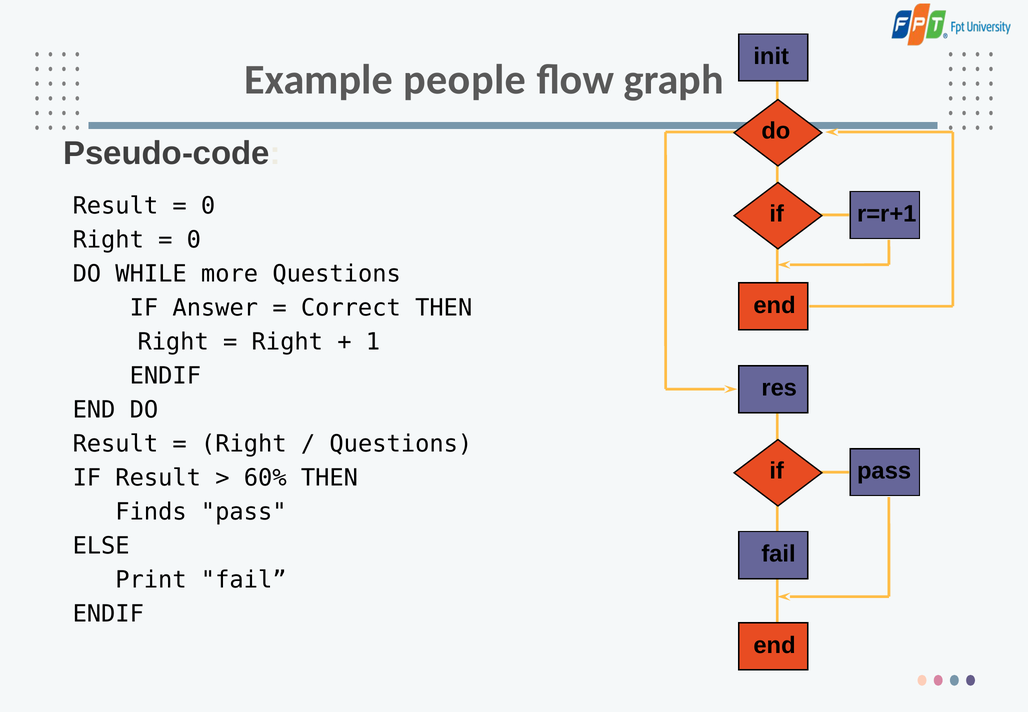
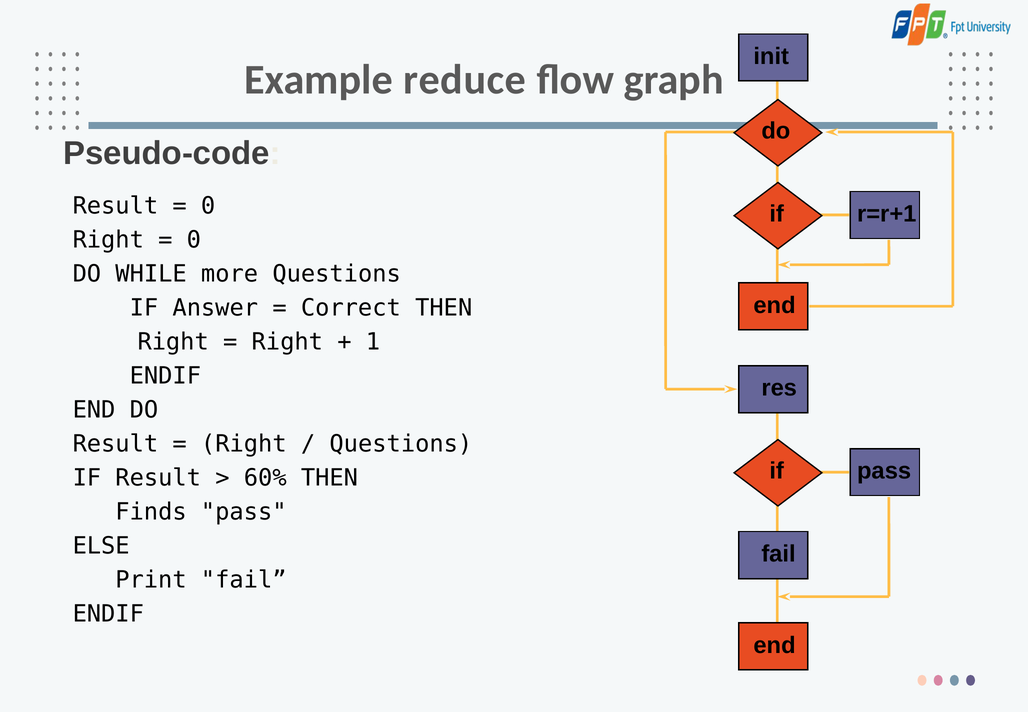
people: people -> reduce
